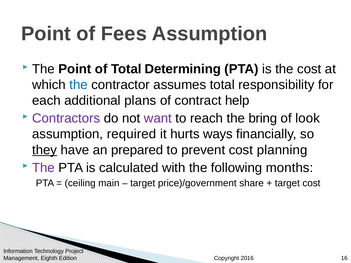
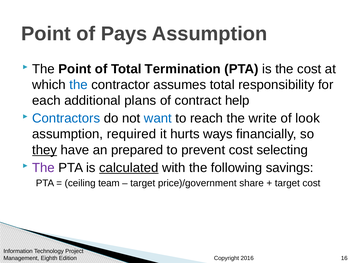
Fees: Fees -> Pays
Determining: Determining -> Termination
Contractors colour: purple -> blue
want colour: purple -> blue
bring: bring -> write
planning: planning -> selecting
calculated underline: none -> present
months: months -> savings
main: main -> team
